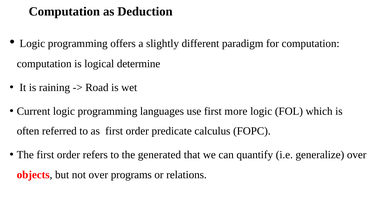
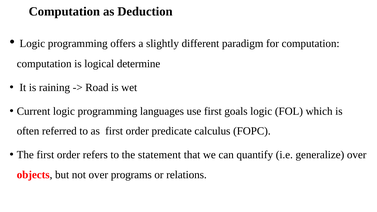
more: more -> goals
generated: generated -> statement
